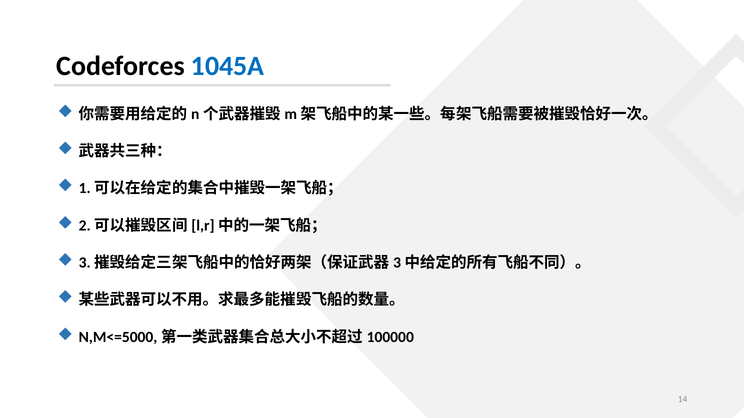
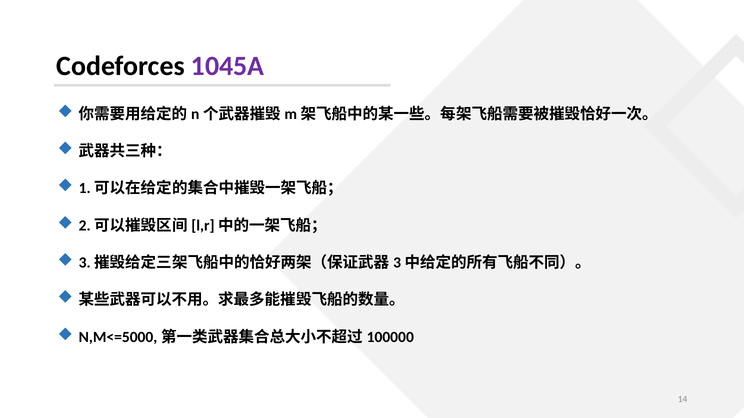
1045A colour: blue -> purple
